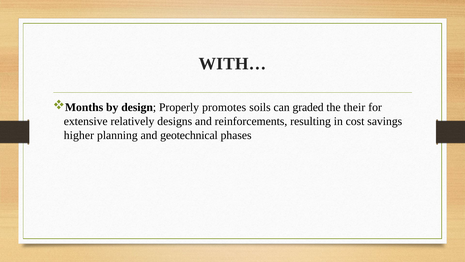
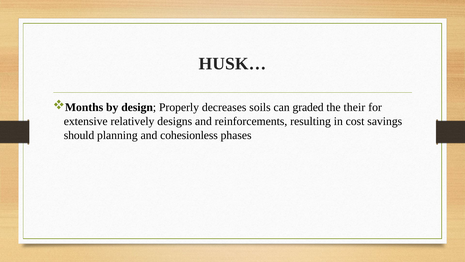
WITH…: WITH… -> HUSK…
promotes: promotes -> decreases
higher: higher -> should
geotechnical: geotechnical -> cohesionless
